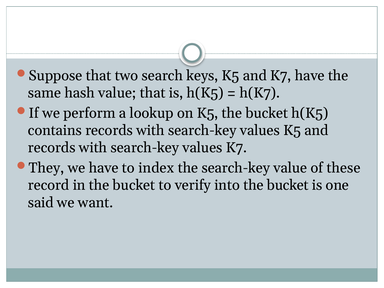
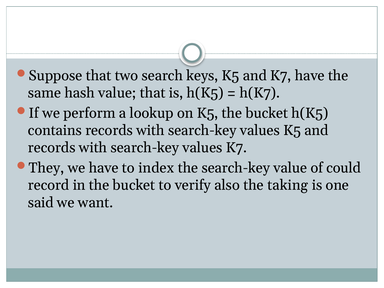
these: these -> could
into: into -> also
bucket at (288, 185): bucket -> taking
